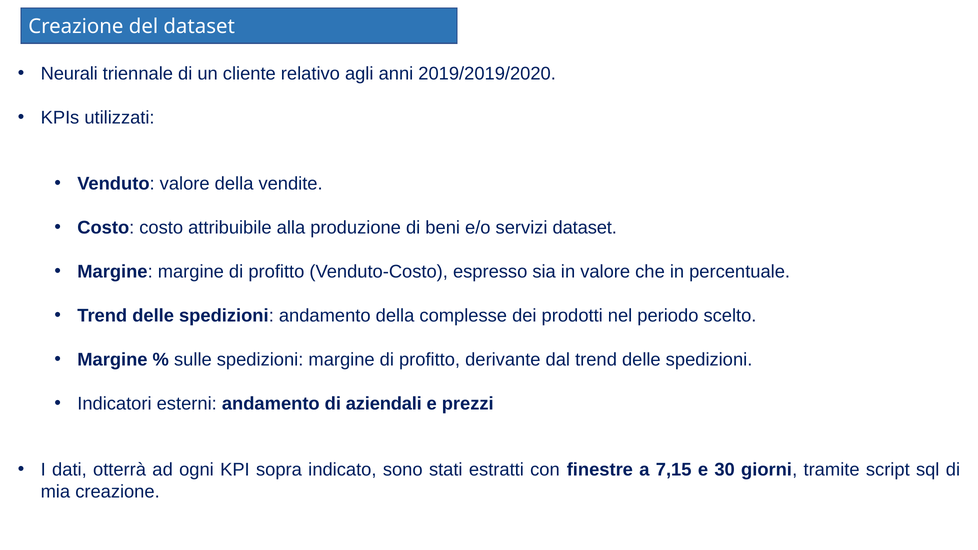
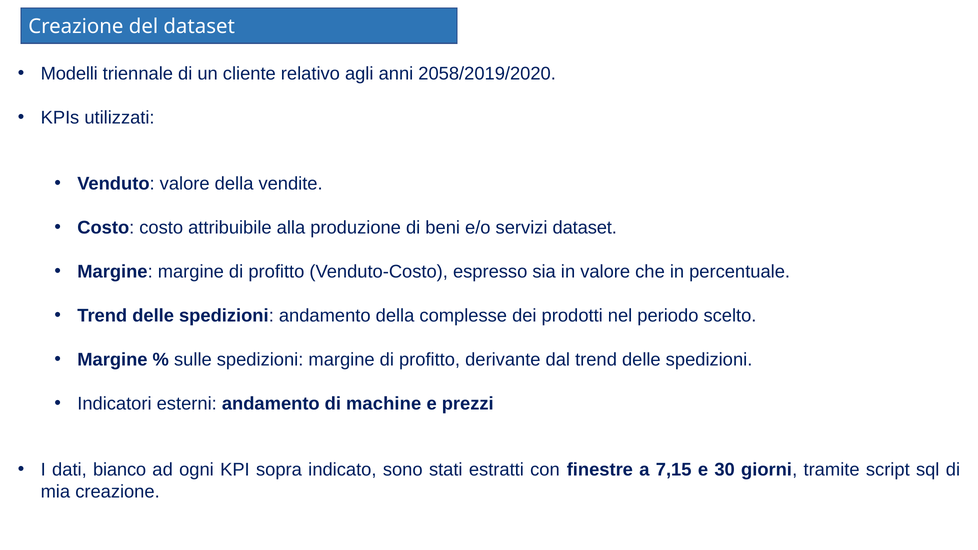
Neurali: Neurali -> Modelli
2019/2019/2020: 2019/2019/2020 -> 2058/2019/2020
aziendali: aziendali -> machine
otterrà: otterrà -> bianco
